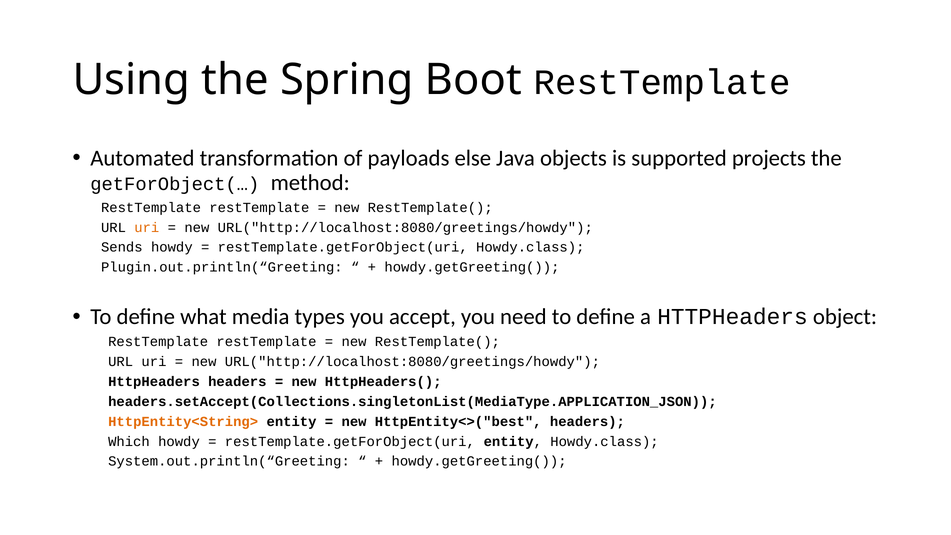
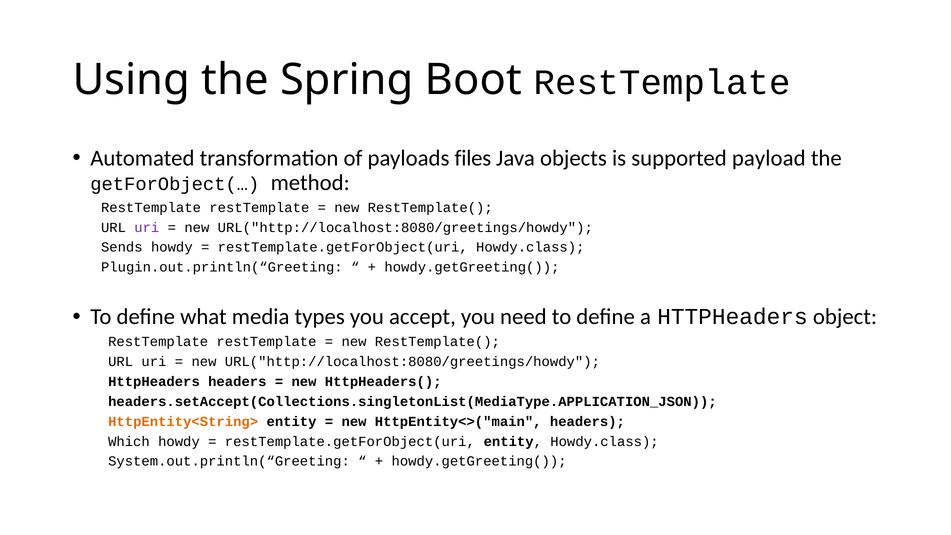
else: else -> files
projects: projects -> payload
uri at (147, 227) colour: orange -> purple
HttpEntity<>("best: HttpEntity<>("best -> HttpEntity<>("main
